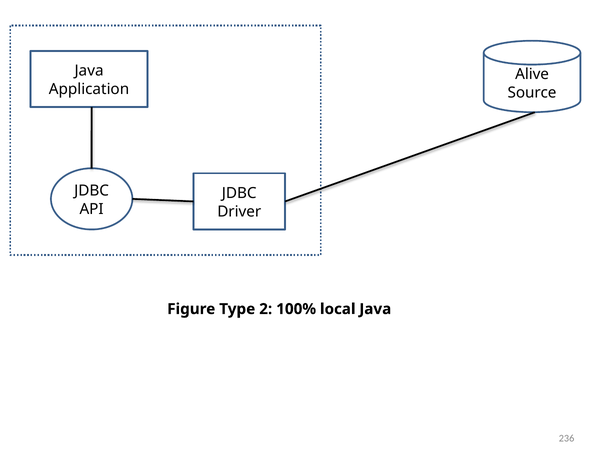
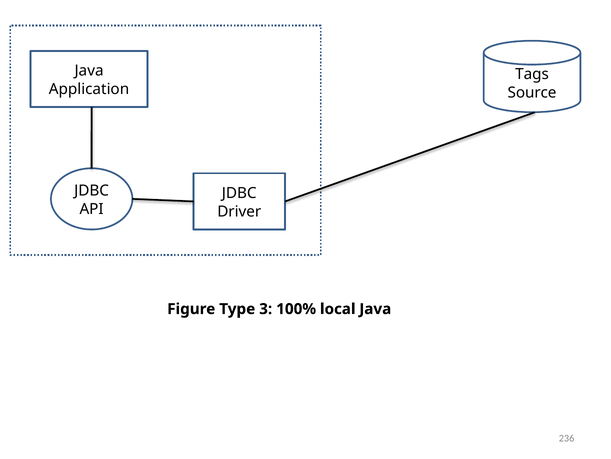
Alive: Alive -> Tags
2: 2 -> 3
